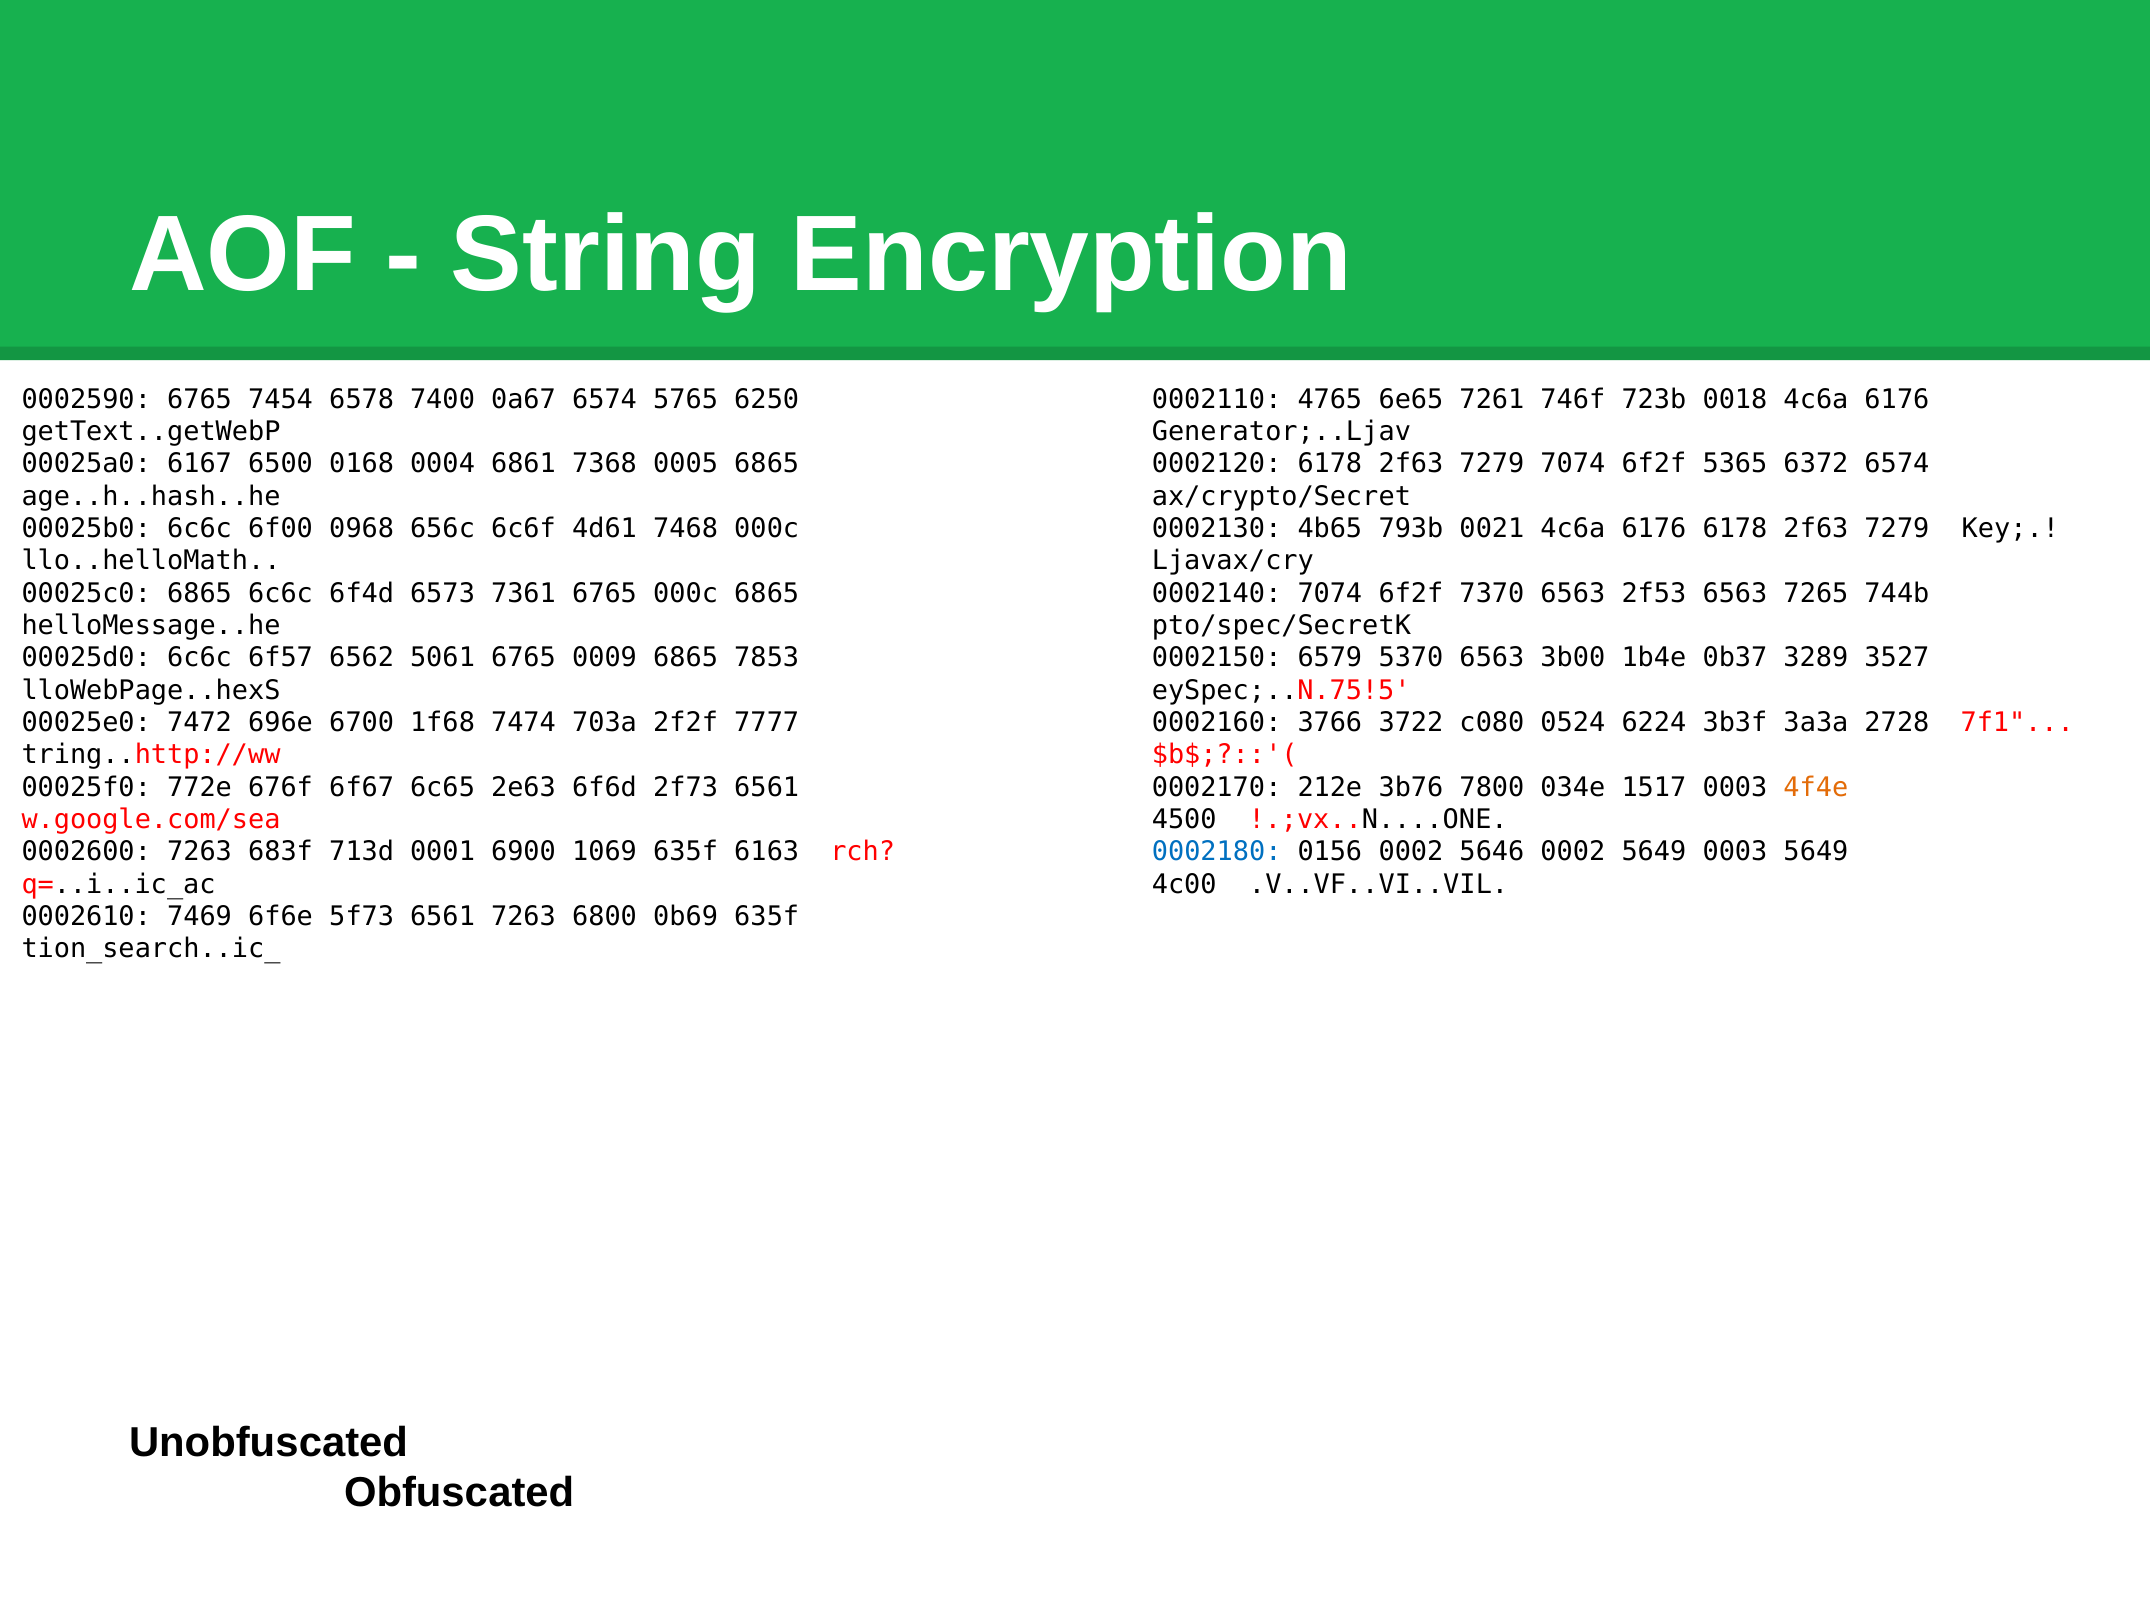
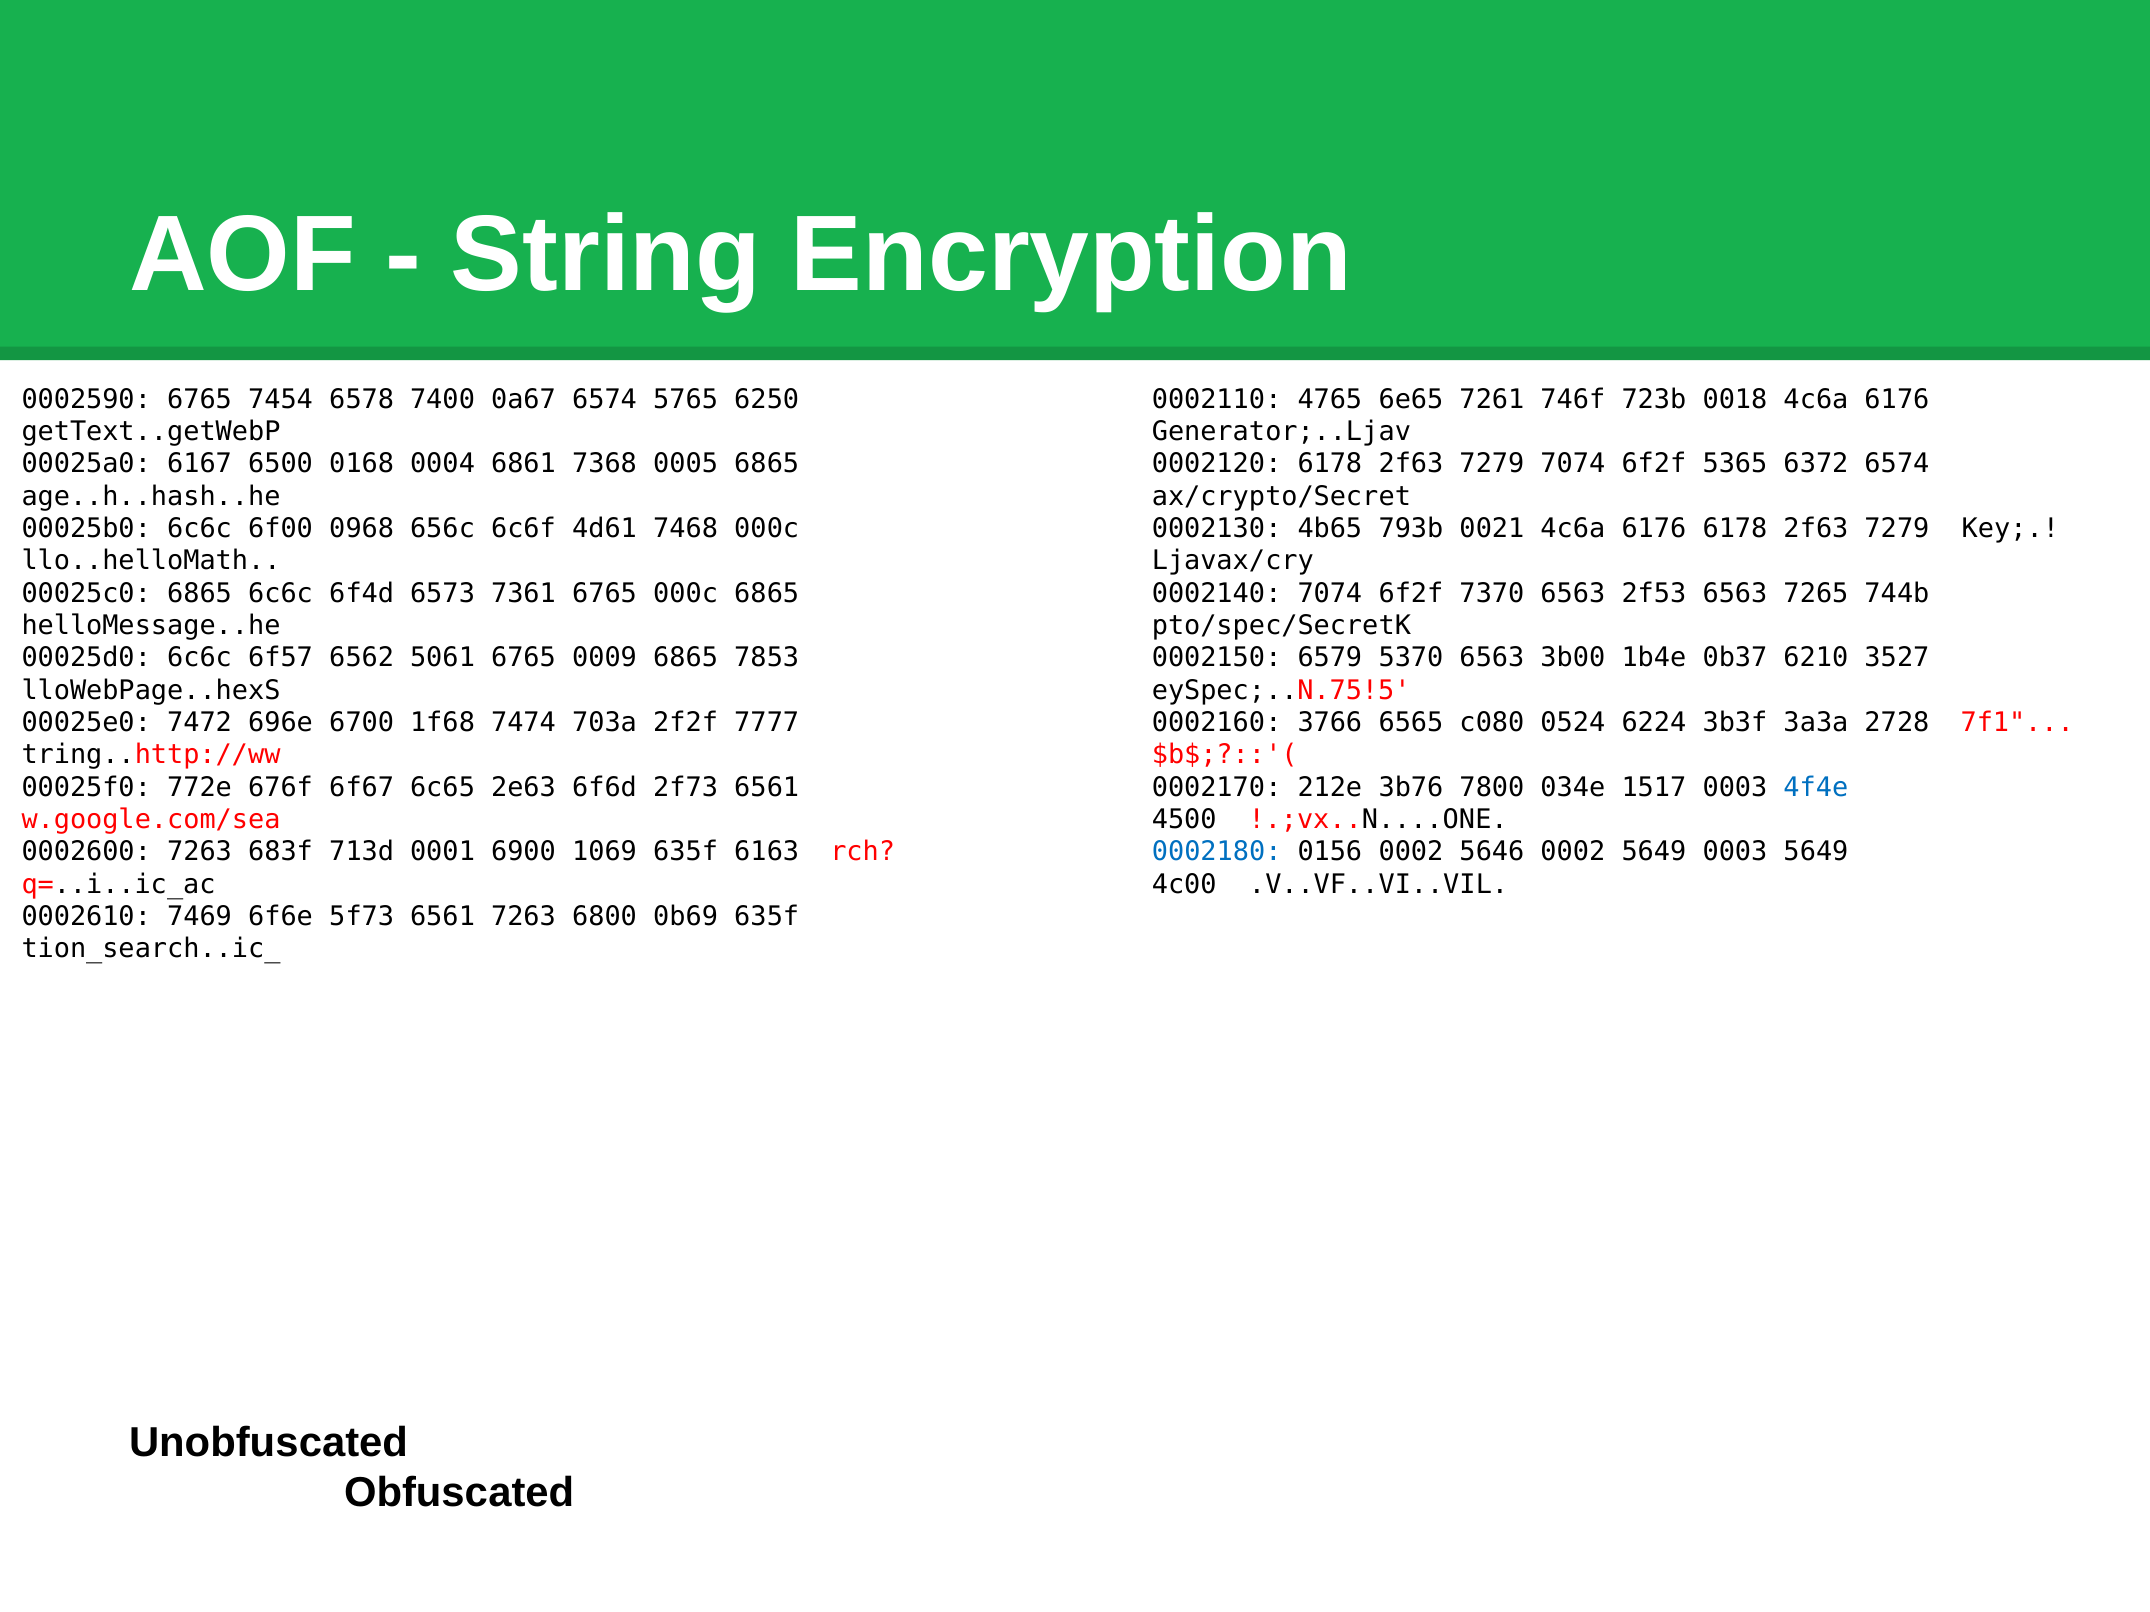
3289: 3289 -> 6210
3722: 3722 -> 6565
4f4e colour: orange -> blue
